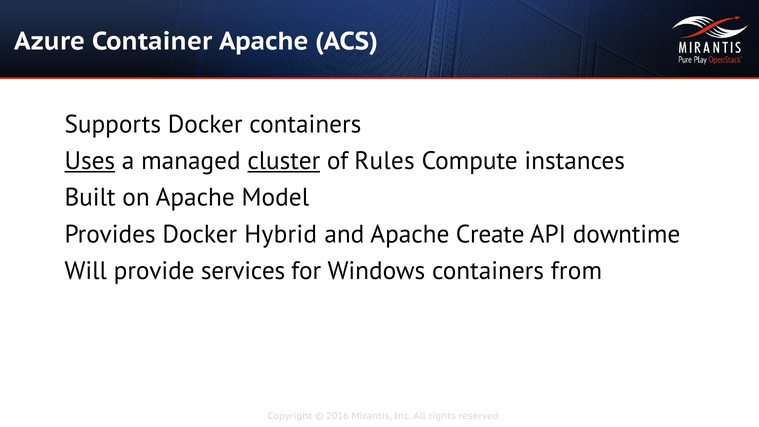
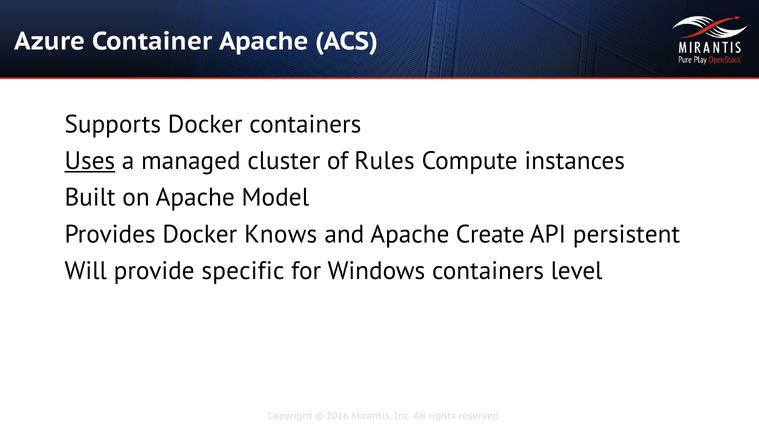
cluster underline: present -> none
Hybrid: Hybrid -> Knows
downtime: downtime -> persistent
services: services -> specific
from: from -> level
